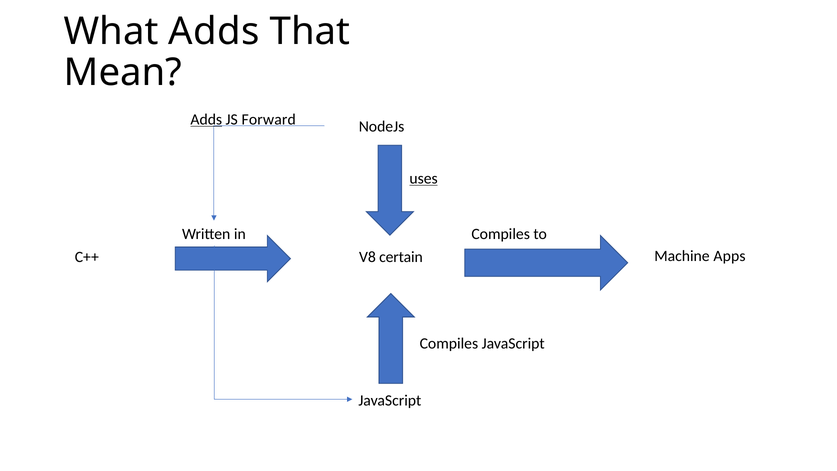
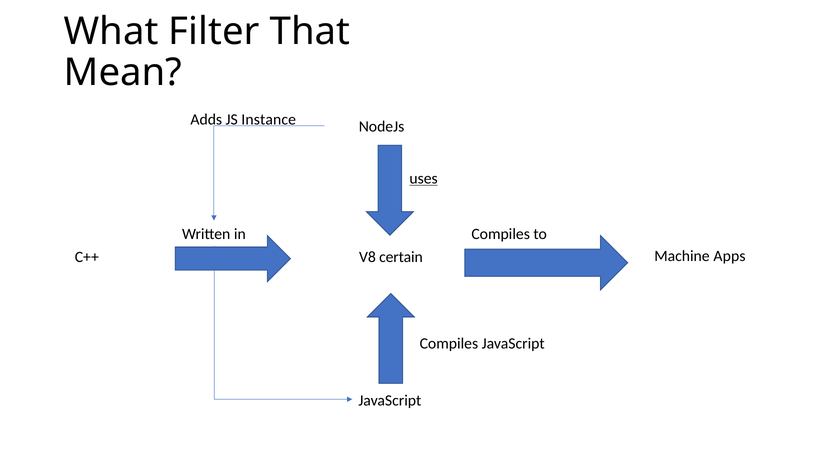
What Adds: Adds -> Filter
Adds at (206, 119) underline: present -> none
Forward: Forward -> Instance
